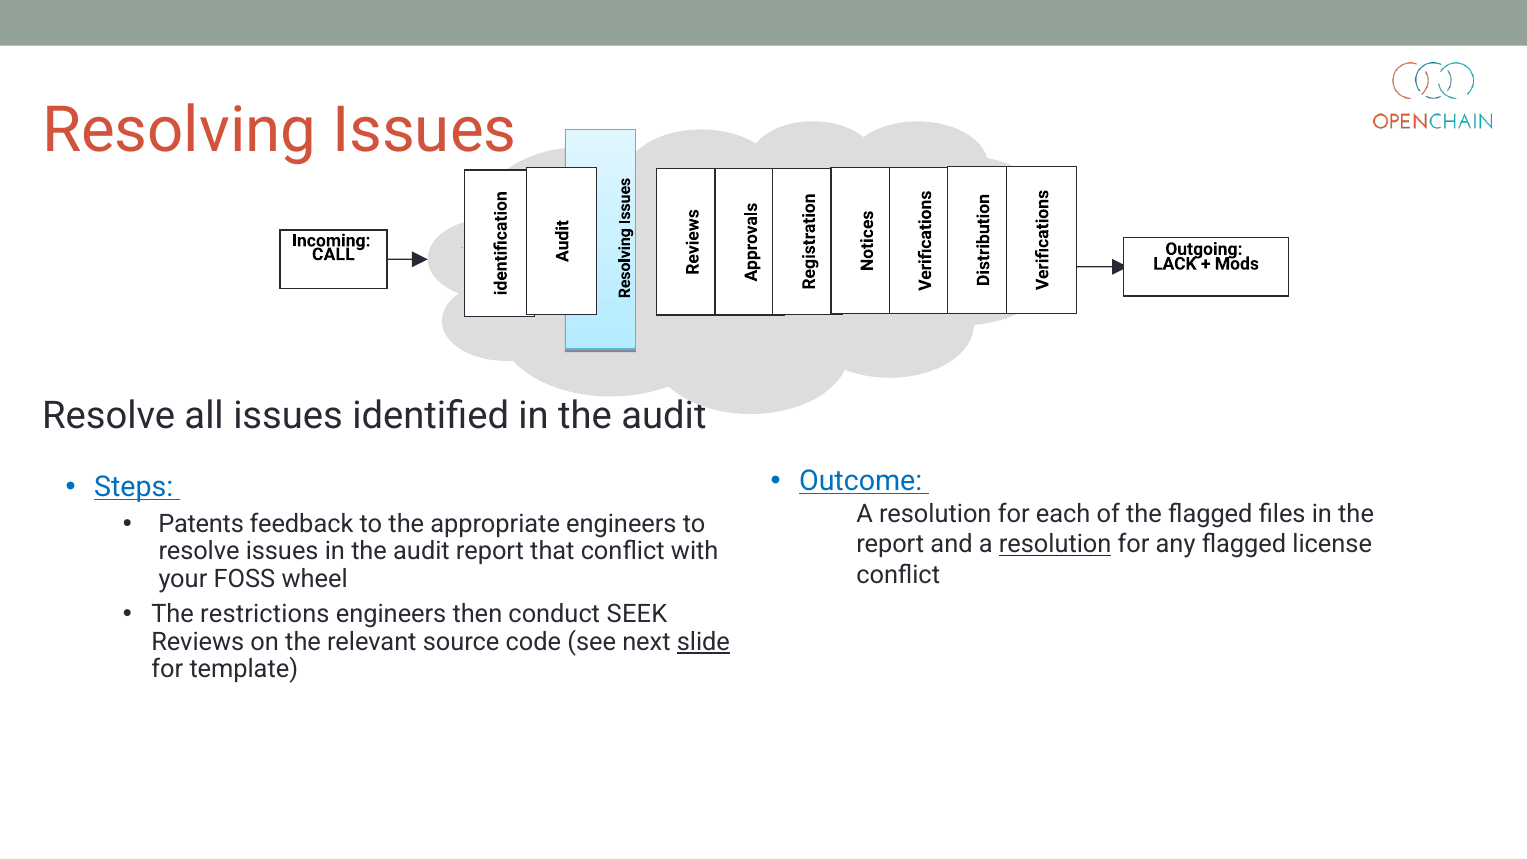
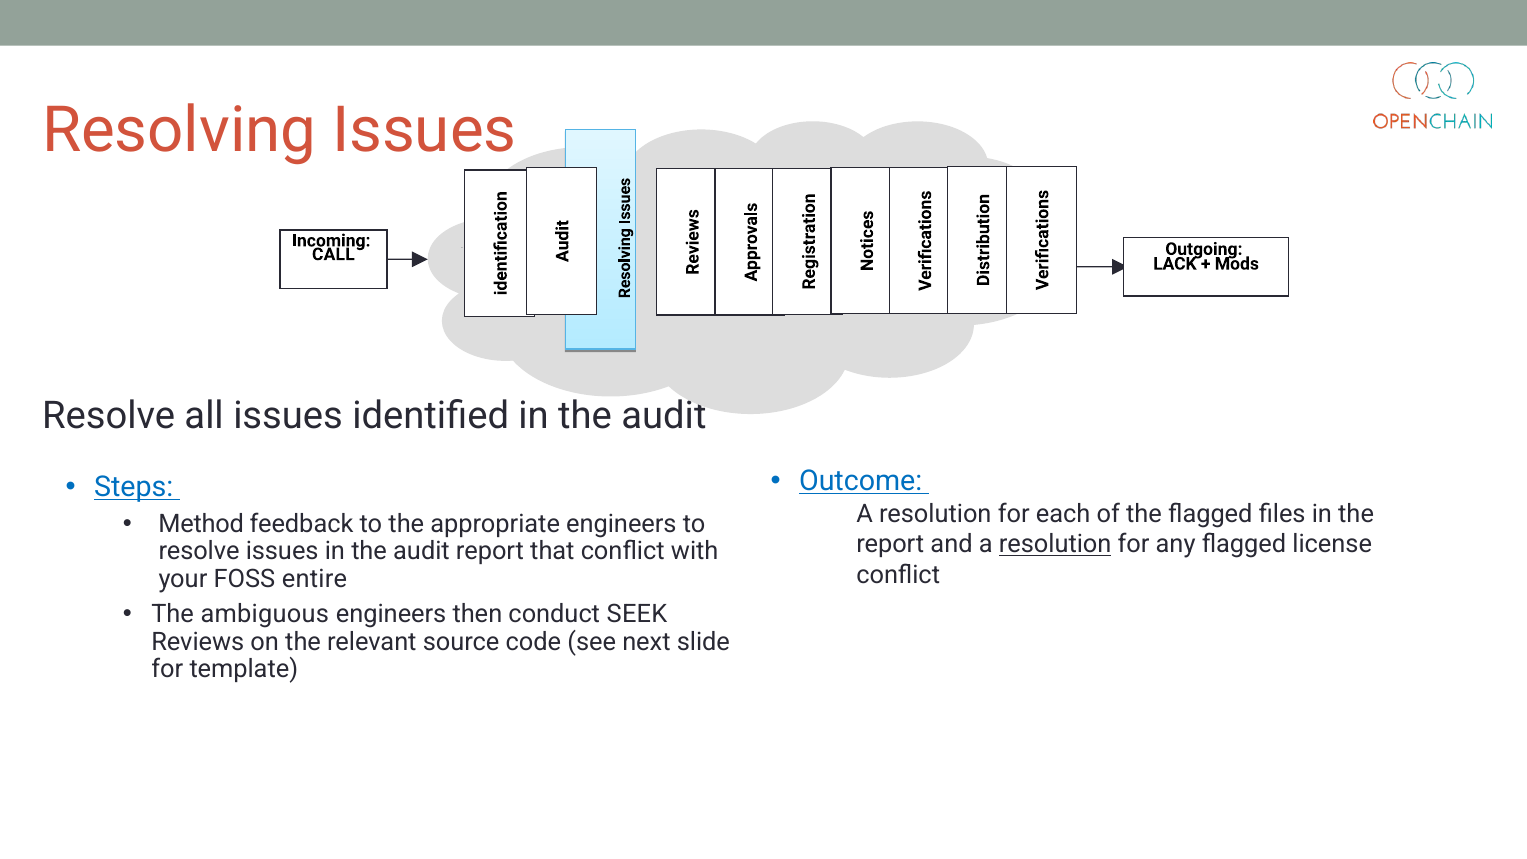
Patents: Patents -> Method
wheel: wheel -> entire
restrictions: restrictions -> ambiguous
slide underline: present -> none
